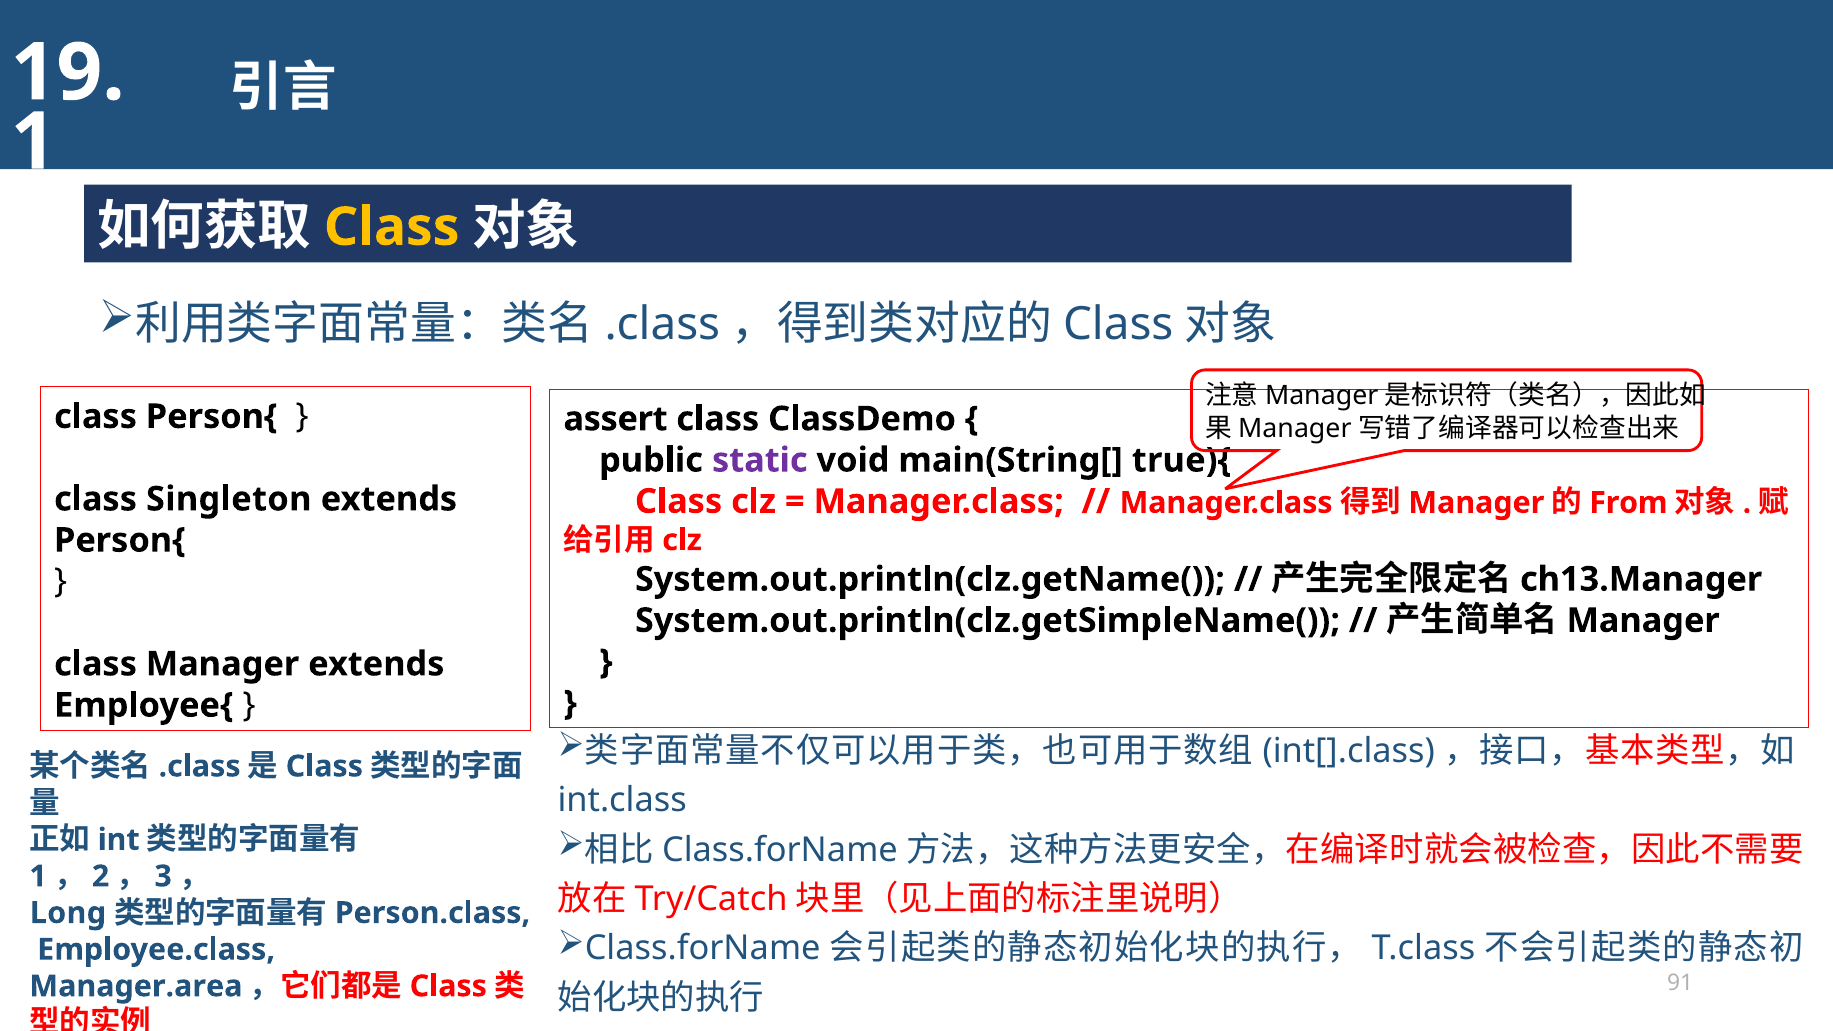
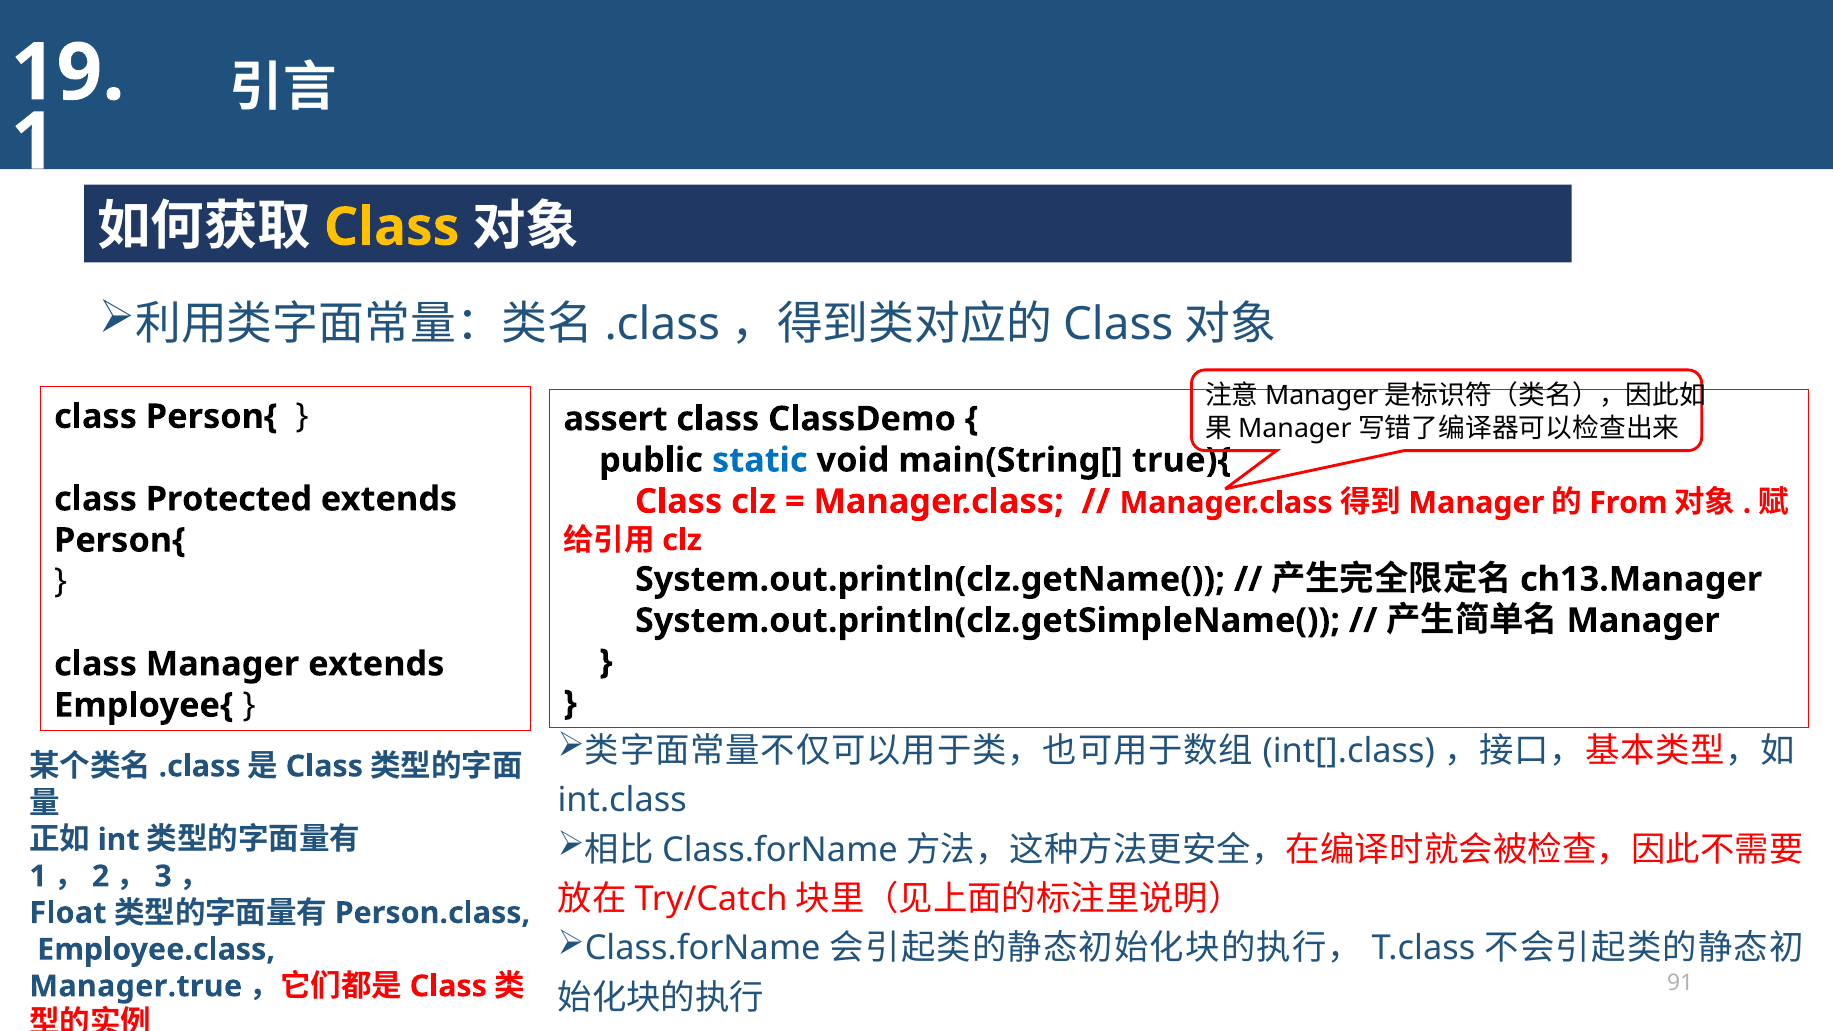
static colour: purple -> blue
Singleton: Singleton -> Protected
Long: Long -> Float
Manager.area: Manager.area -> Manager.true
